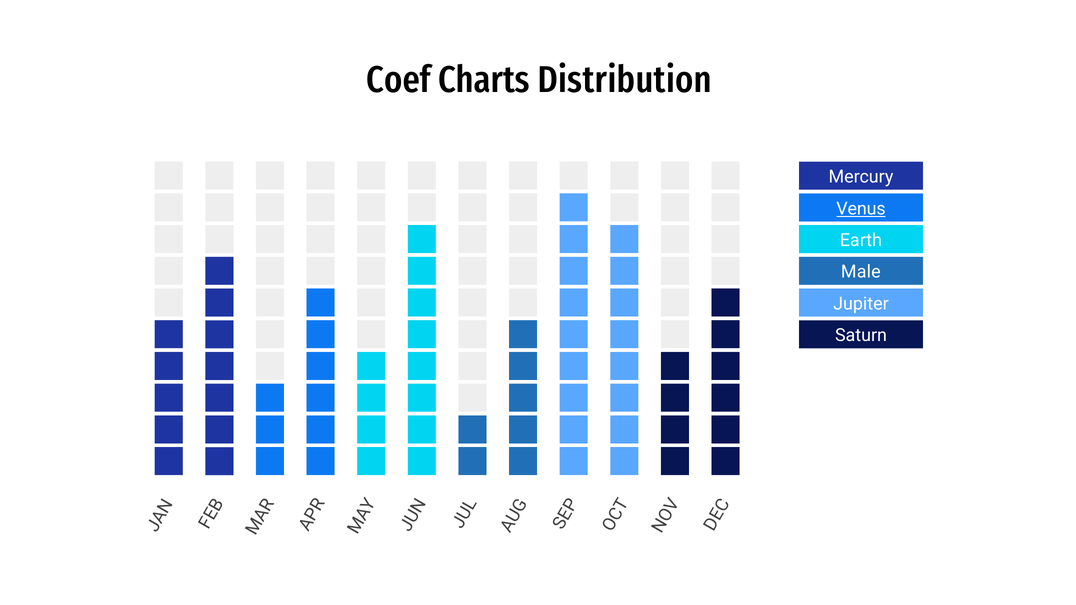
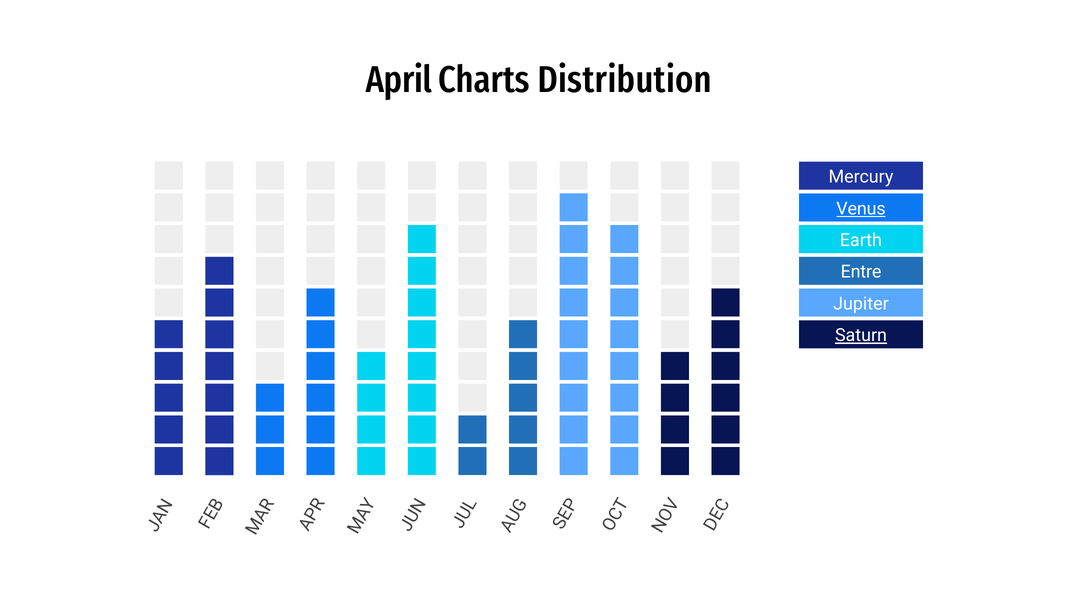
Coef: Coef -> April
Male: Male -> Entre
Saturn underline: none -> present
